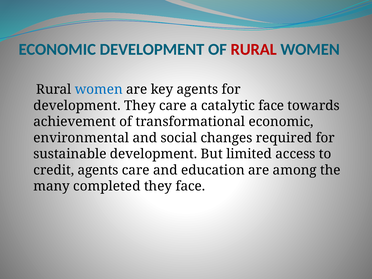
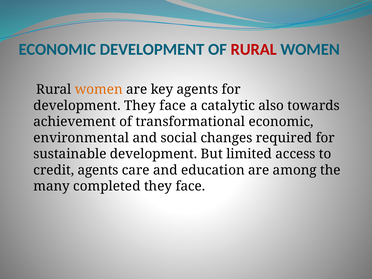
women at (99, 90) colour: blue -> orange
development They care: care -> face
catalytic face: face -> also
